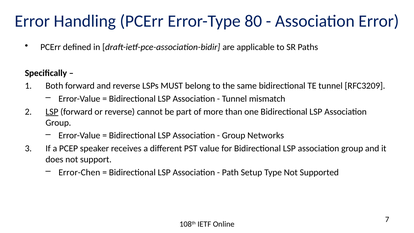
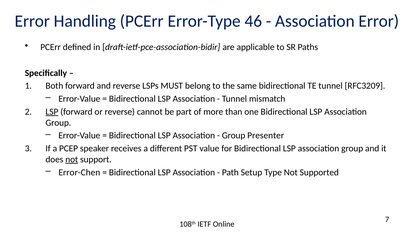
80: 80 -> 46
Networks: Networks -> Presenter
not at (72, 159) underline: none -> present
